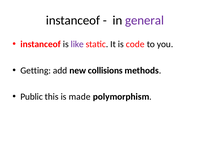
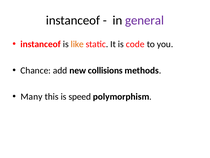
like colour: purple -> orange
Getting: Getting -> Chance
Public: Public -> Many
made: made -> speed
